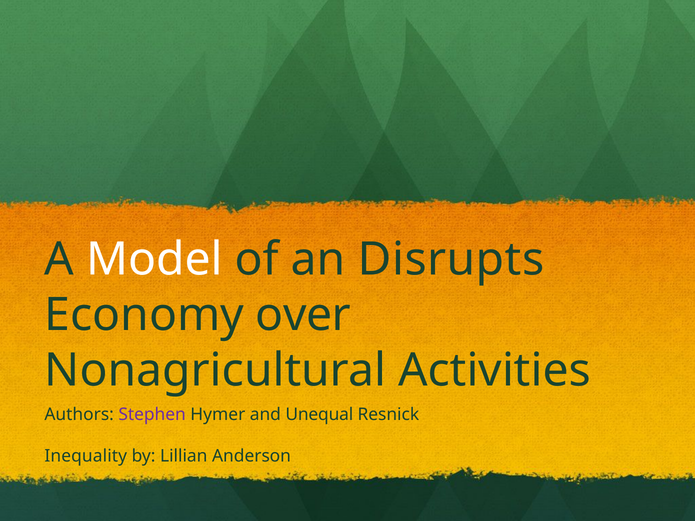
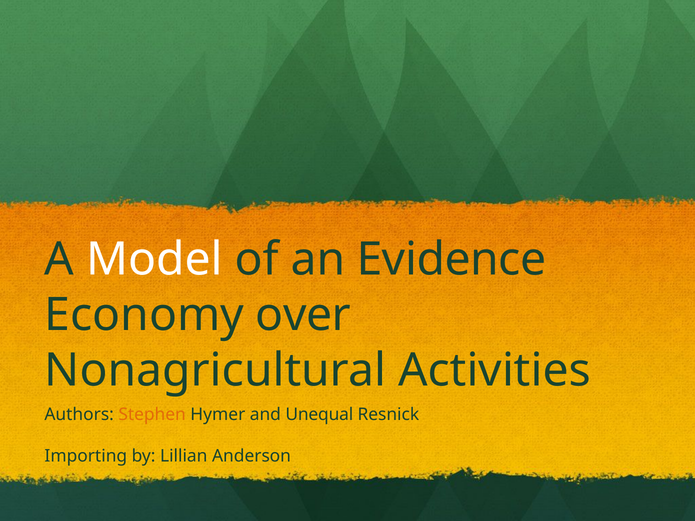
Disrupts: Disrupts -> Evidence
Stephen colour: purple -> orange
Inequality: Inequality -> Importing
